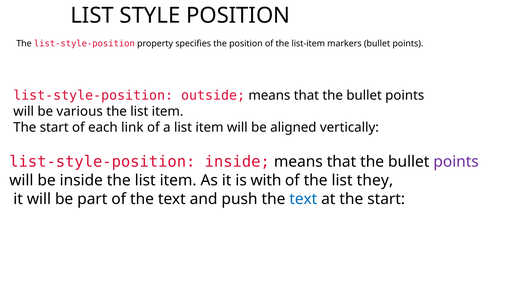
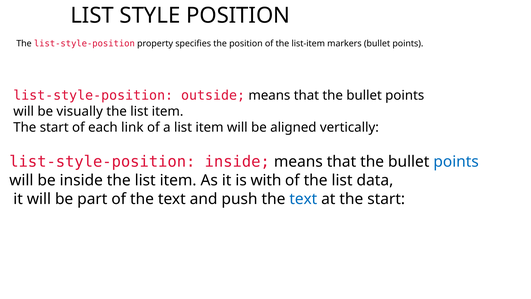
various: various -> visually
points at (456, 162) colour: purple -> blue
they: they -> data
